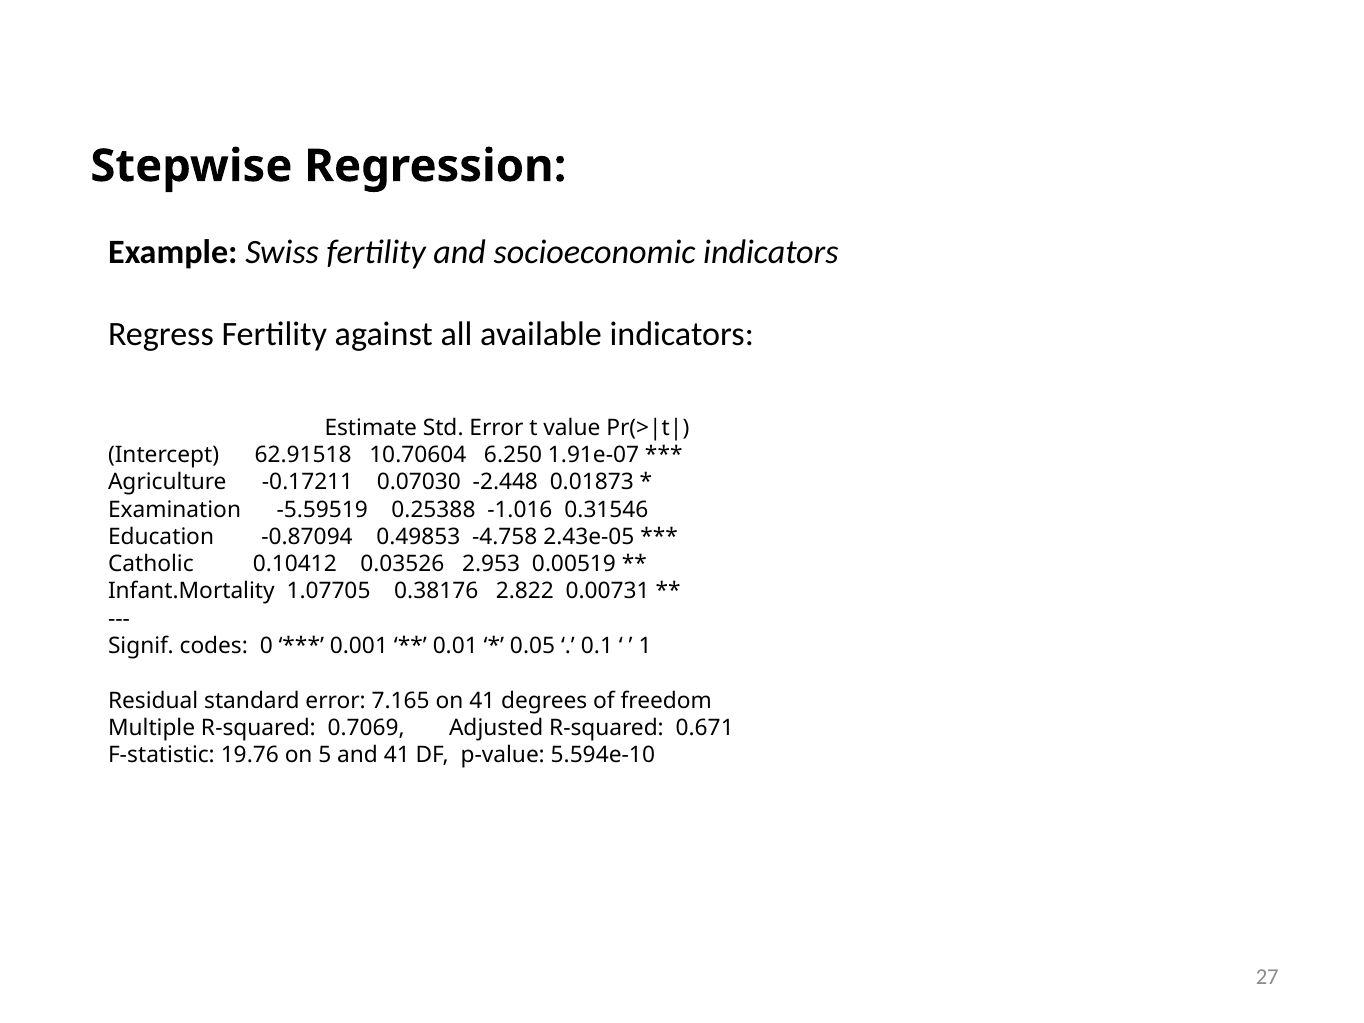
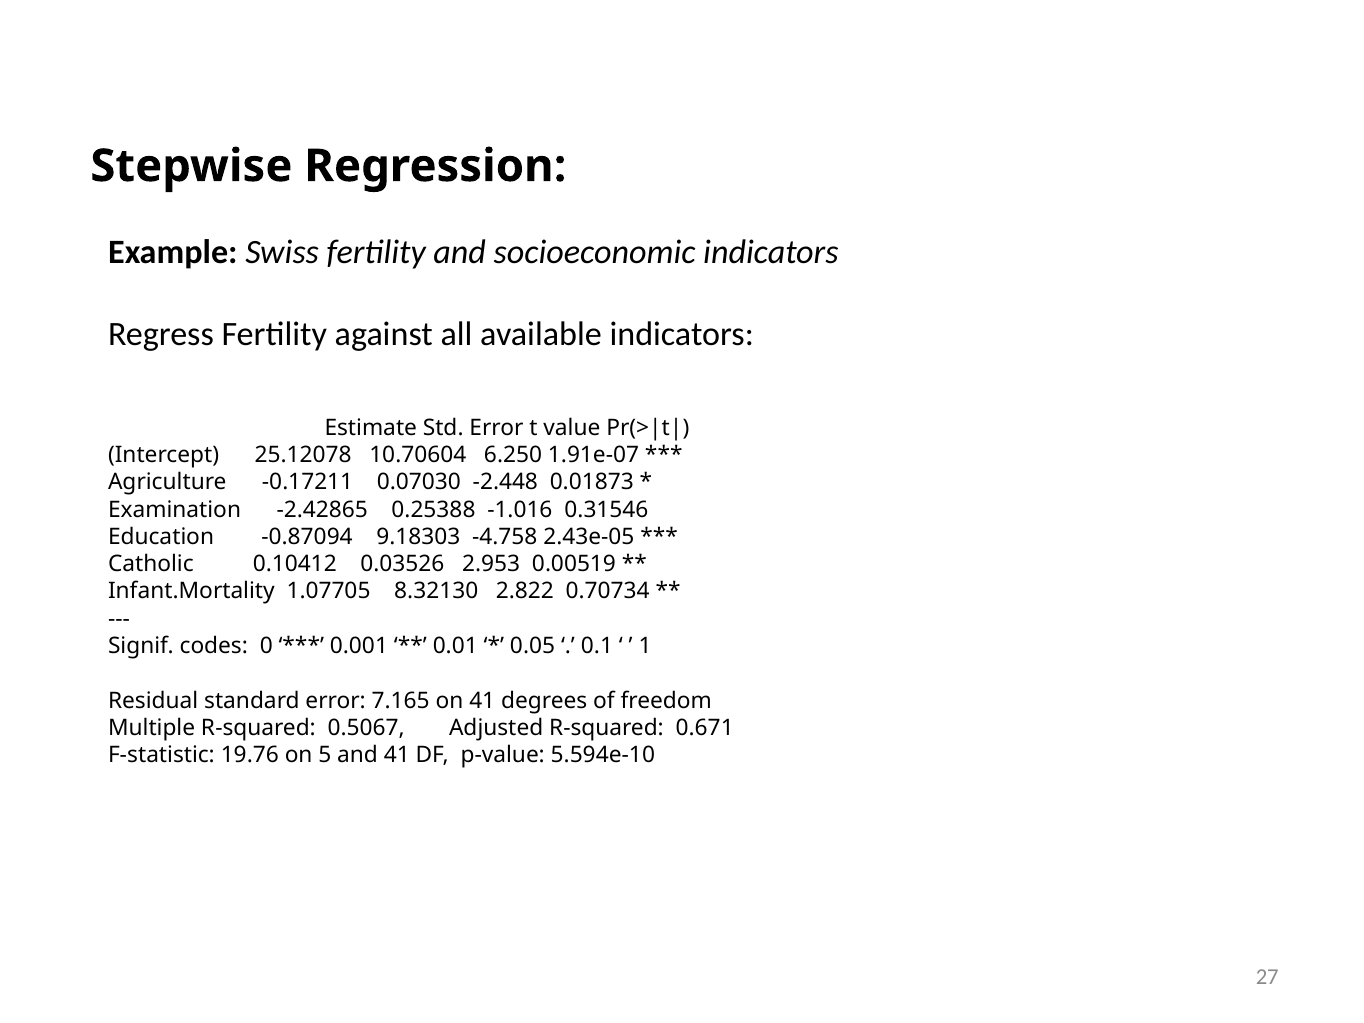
62.91518: 62.91518 -> 25.12078
-5.59519: -5.59519 -> -2.42865
0.49853: 0.49853 -> 9.18303
0.38176: 0.38176 -> 8.32130
0.00731: 0.00731 -> 0.70734
0.7069: 0.7069 -> 0.5067
